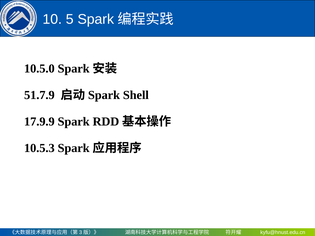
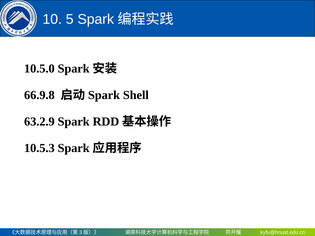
51.7.9: 51.7.9 -> 66.9.8
17.9.9: 17.9.9 -> 63.2.9
